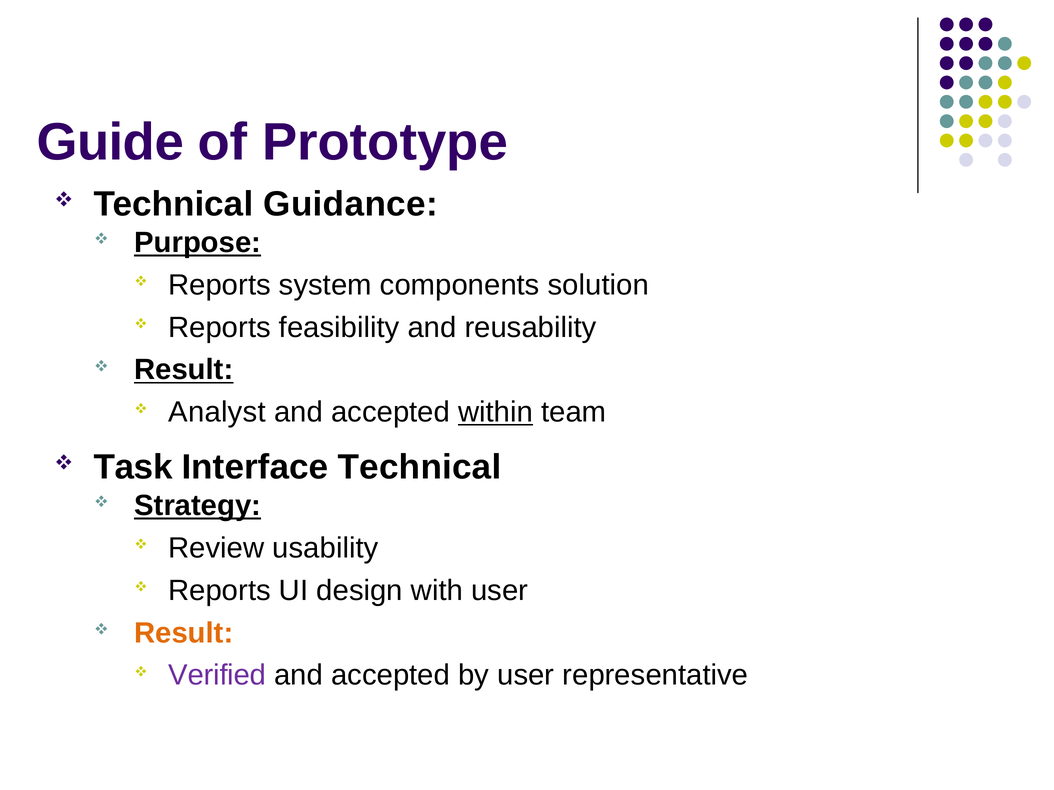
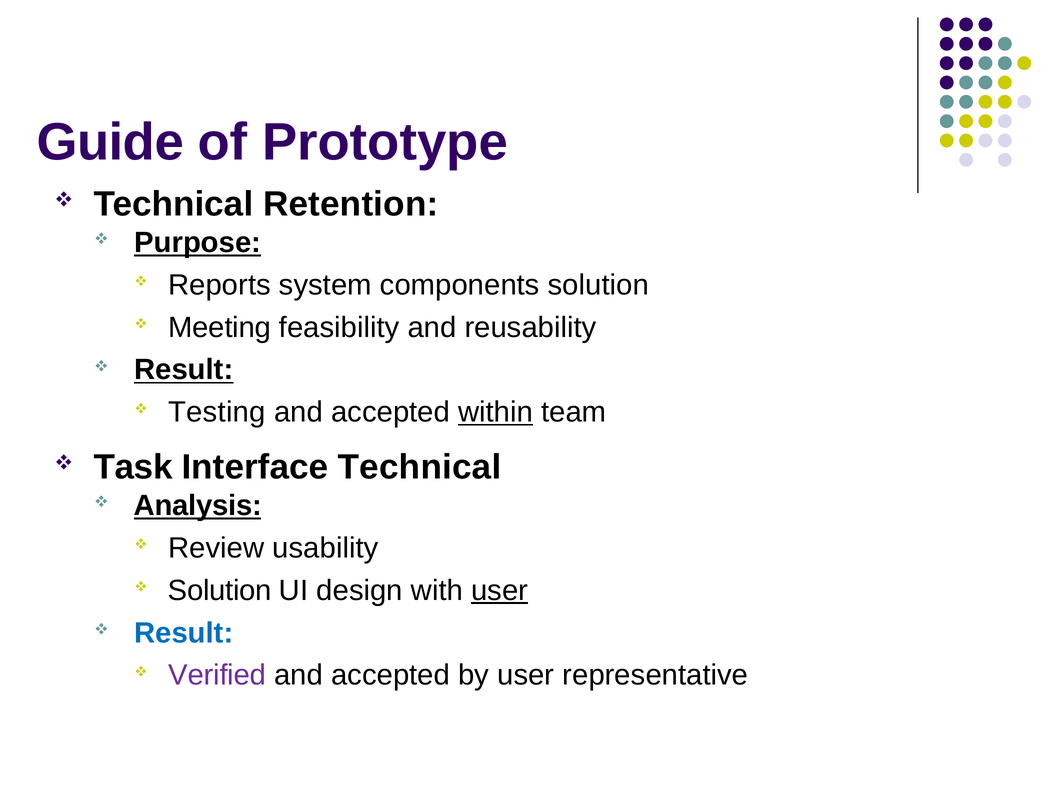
Guidance: Guidance -> Retention
Reports at (220, 328): Reports -> Meeting
Analyst: Analyst -> Testing
Strategy: Strategy -> Analysis
Reports at (220, 591): Reports -> Solution
user at (500, 591) underline: none -> present
Result at (184, 633) colour: orange -> blue
